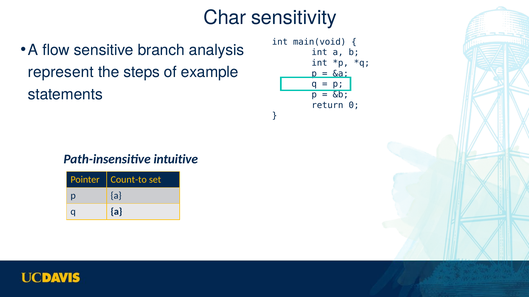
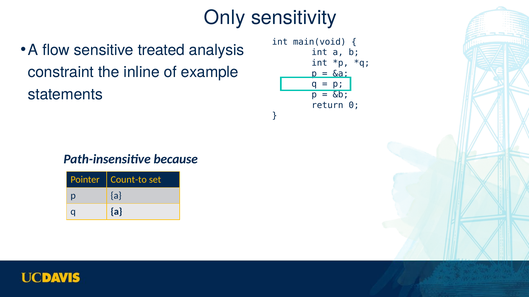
Char: Char -> Only
branch: branch -> treated
represent: represent -> constraint
steps: steps -> inline
intuitive: intuitive -> because
